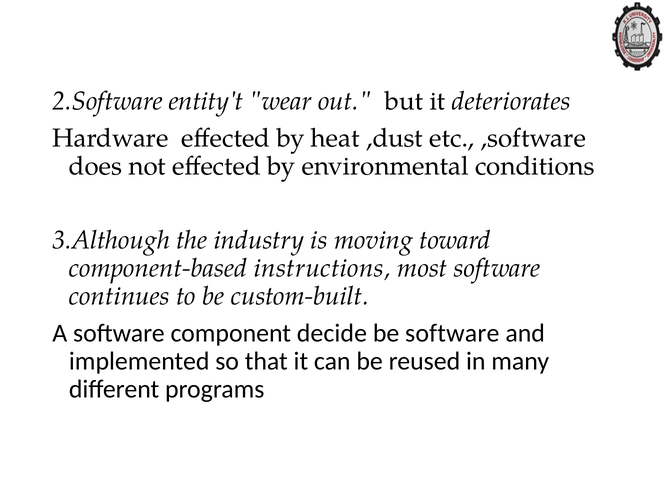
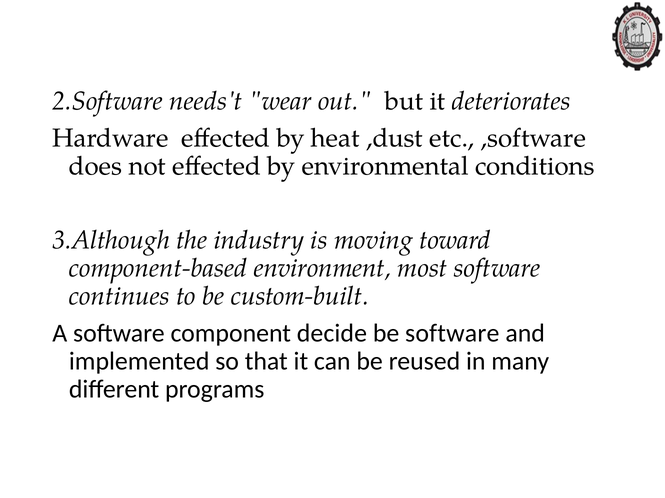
entity't: entity't -> needs't
instructions: instructions -> environment
